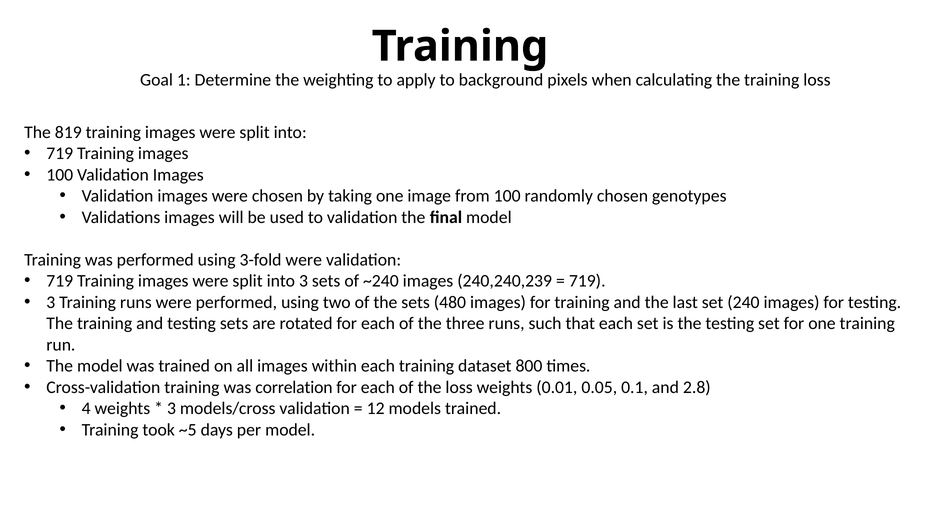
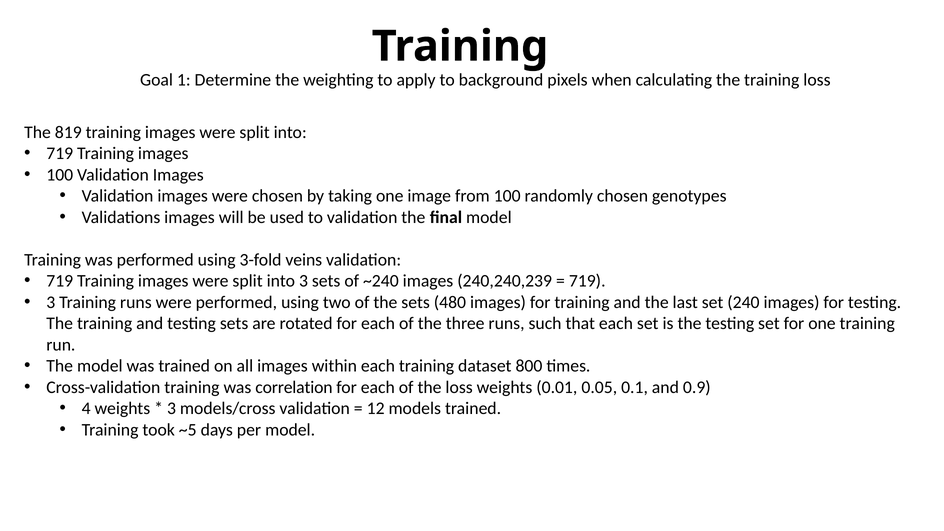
3-fold were: were -> veins
2.8: 2.8 -> 0.9
